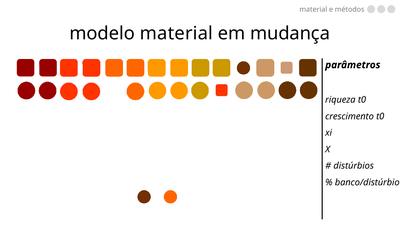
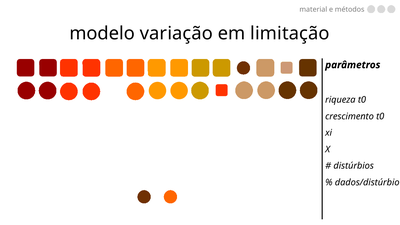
modelo material: material -> variação
mudança: mudança -> limitação
banco/distúrbio: banco/distúrbio -> dados/distúrbio
